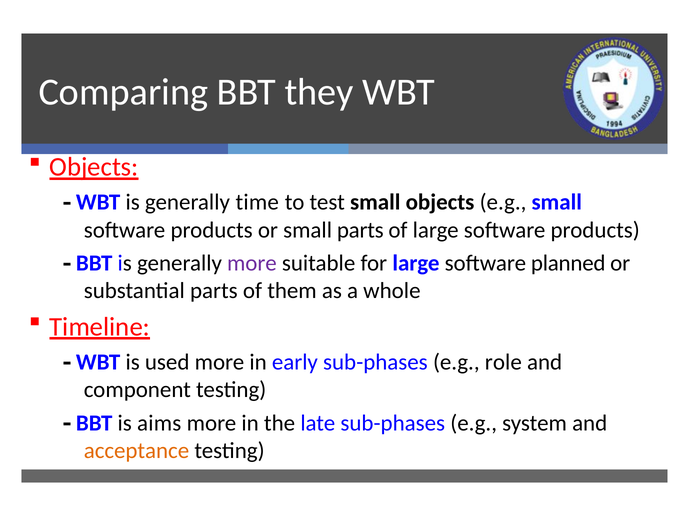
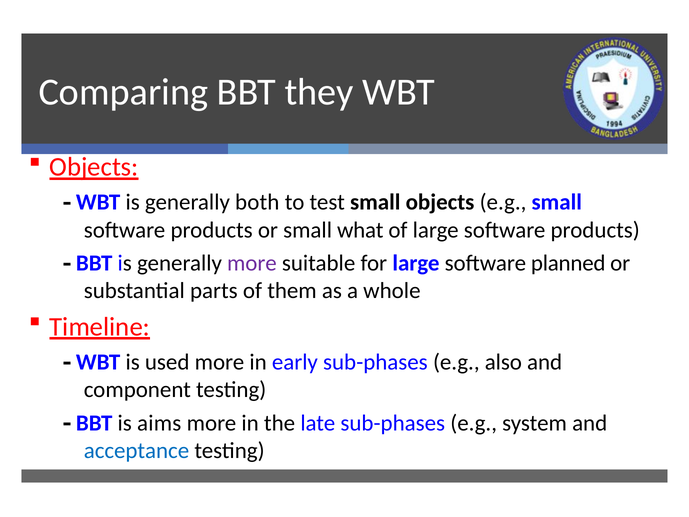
time: time -> both
small parts: parts -> what
role: role -> also
acceptance colour: orange -> blue
